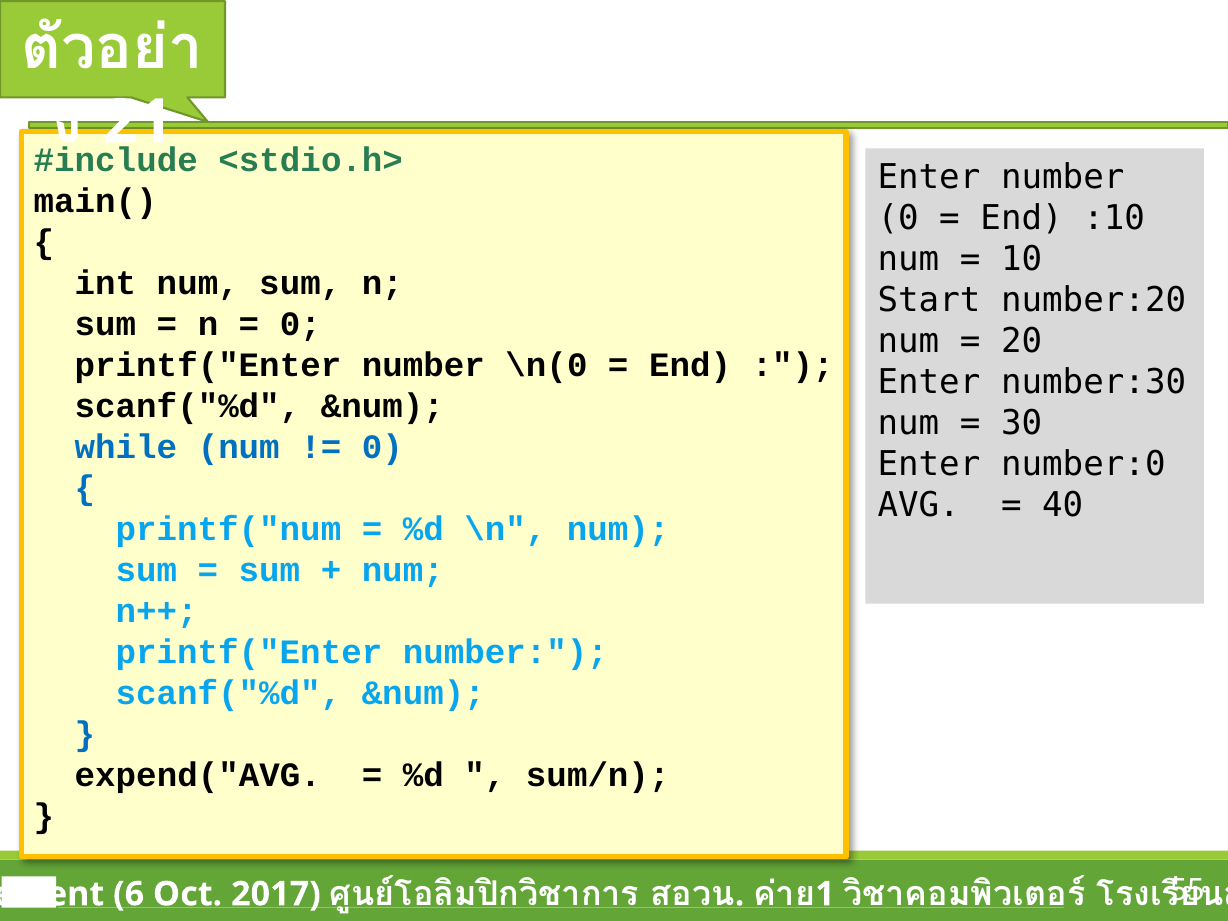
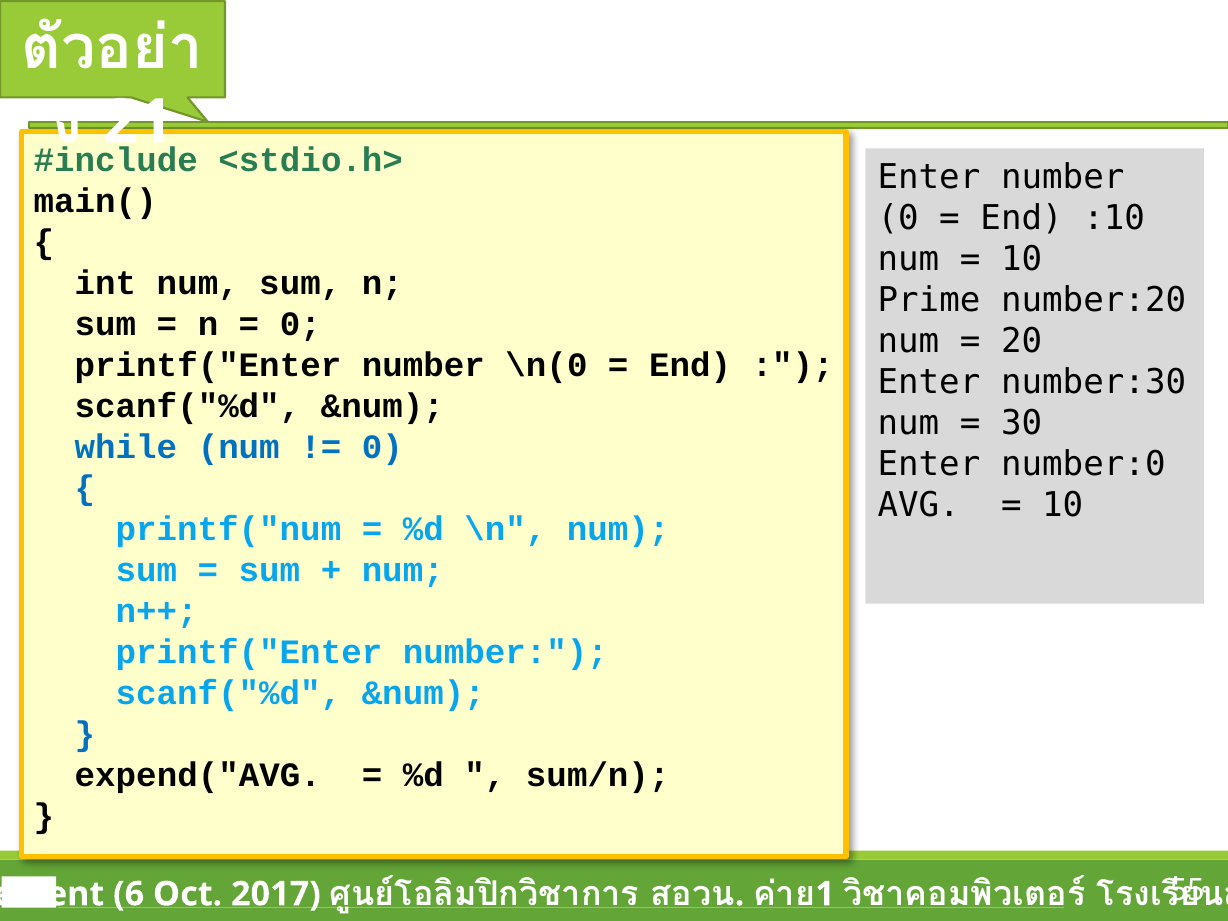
Start: Start -> Prime
40 at (1063, 505): 40 -> 10
